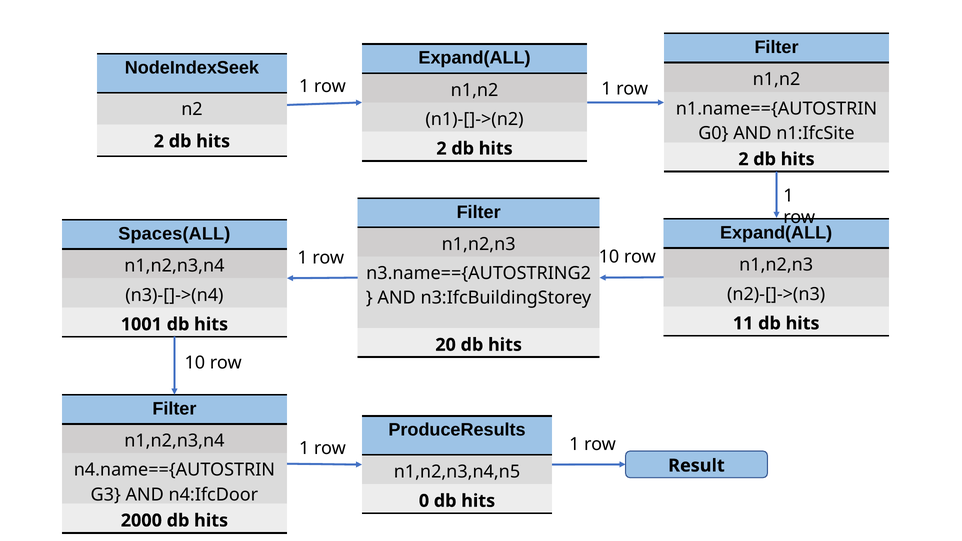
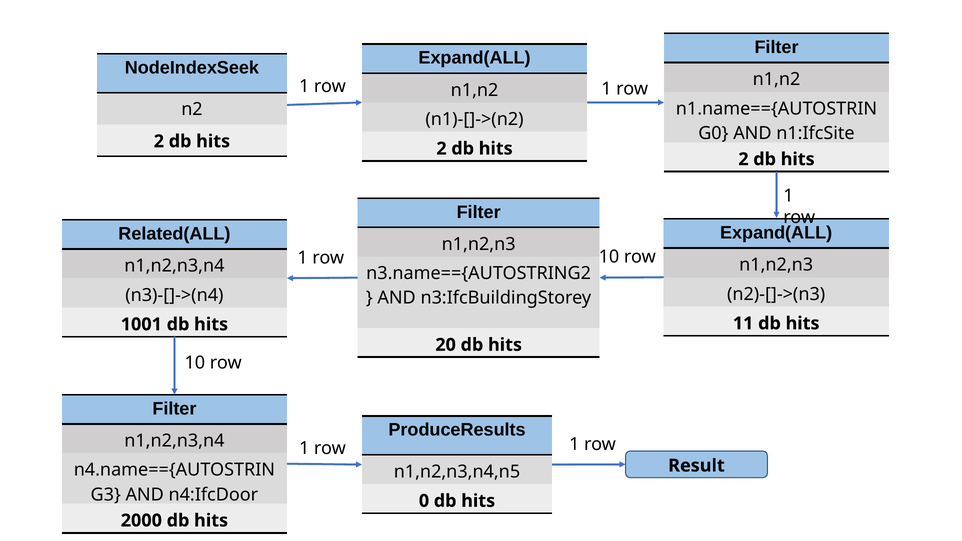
Spaces(ALL: Spaces(ALL -> Related(ALL
